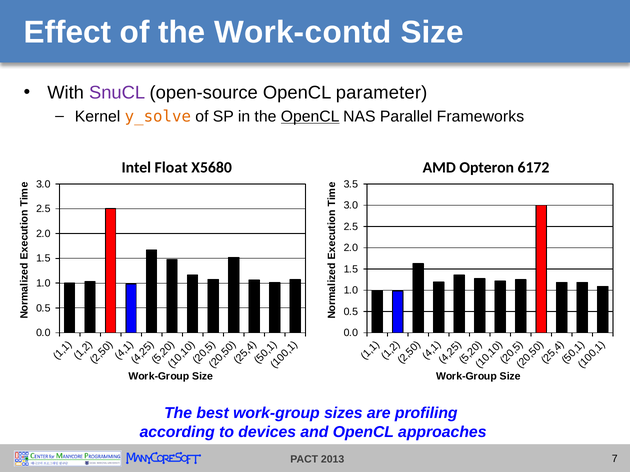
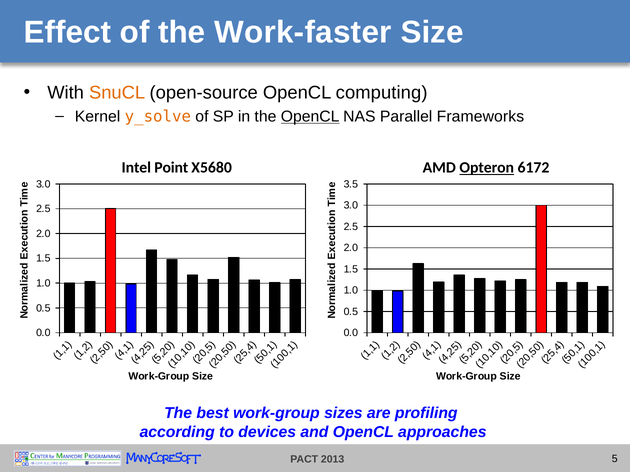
Work-contd: Work-contd -> Work-faster
SnuCL colour: purple -> orange
parameter: parameter -> computing
Float: Float -> Point
Opteron underline: none -> present
7 at (615, 459): 7 -> 5
